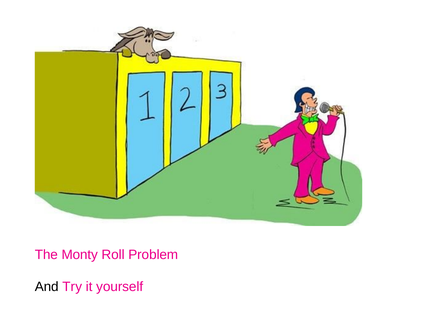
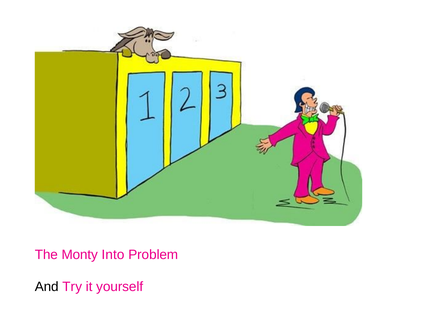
Roll: Roll -> Into
